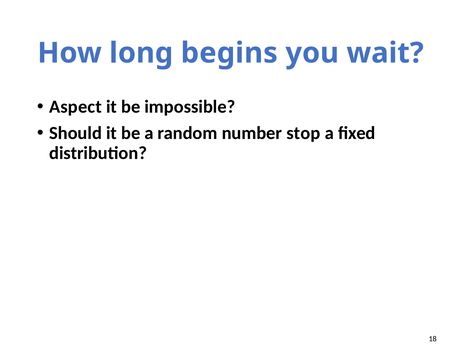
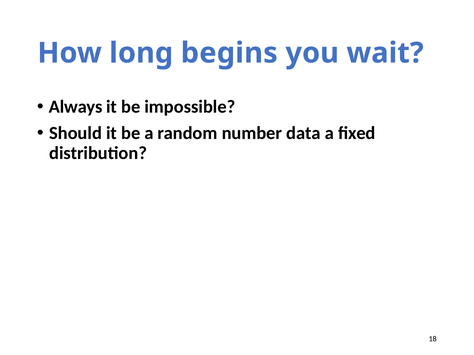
Aspect: Aspect -> Always
stop: stop -> data
